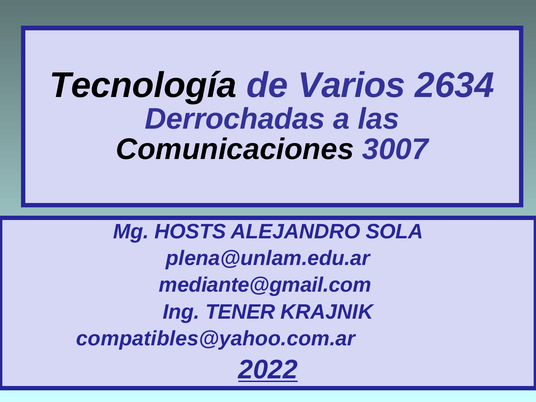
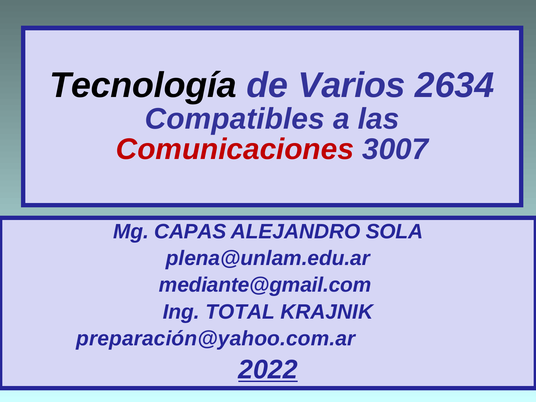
Derrochadas: Derrochadas -> Compatibles
Comunicaciones colour: black -> red
HOSTS: HOSTS -> CAPAS
TENER: TENER -> TOTAL
compatibles@yahoo.com.ar: compatibles@yahoo.com.ar -> preparación@yahoo.com.ar
